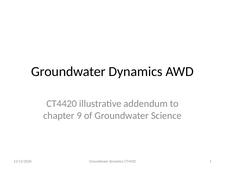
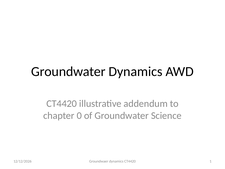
9: 9 -> 0
